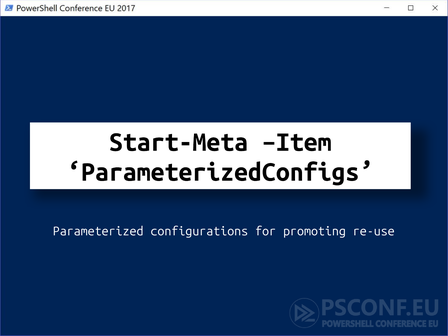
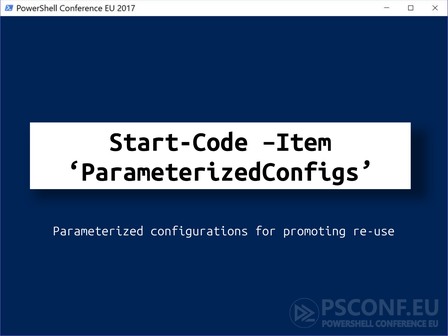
Start-Meta: Start-Meta -> Start-Code
